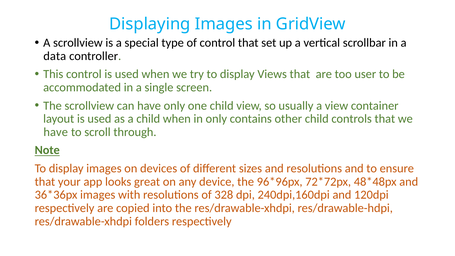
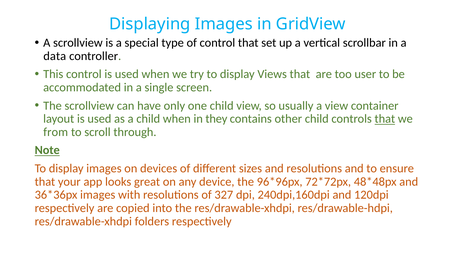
in only: only -> they
that at (385, 119) underline: none -> present
have at (56, 132): have -> from
328: 328 -> 327
